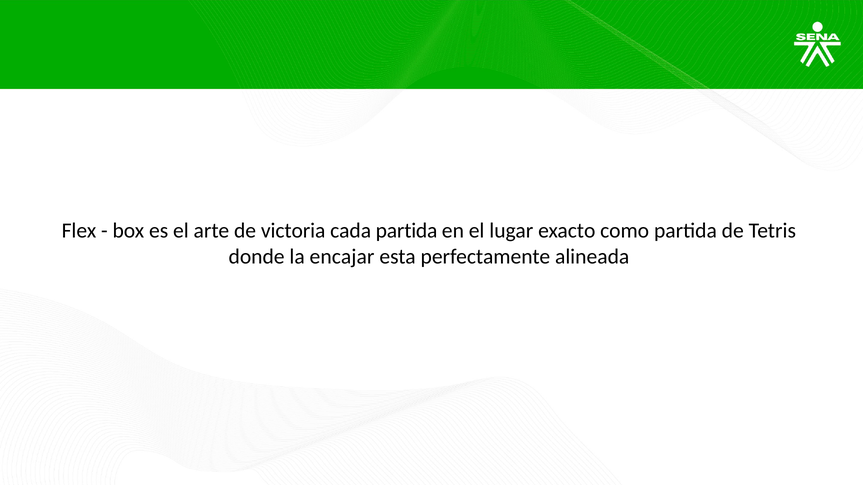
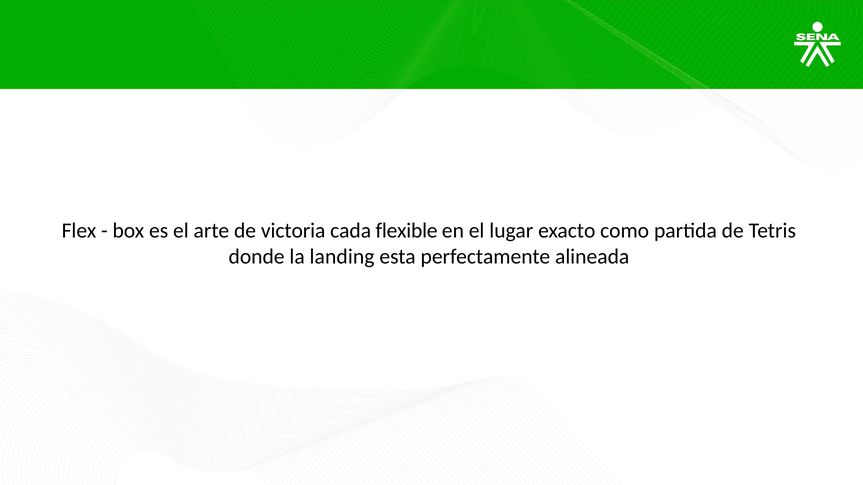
cada partida: partida -> flexible
encajar: encajar -> landing
